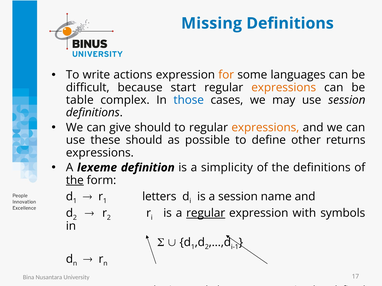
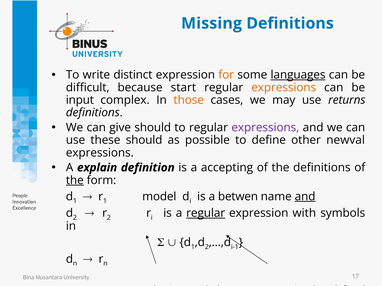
actions: actions -> distinct
languages underline: none -> present
table: table -> input
those colour: blue -> orange
use session: session -> returns
expressions at (265, 128) colour: orange -> purple
returns: returns -> newval
lexeme: lexeme -> explain
simplicity: simplicity -> accepting
letters: letters -> model
a session: session -> betwen
and at (305, 197) underline: none -> present
